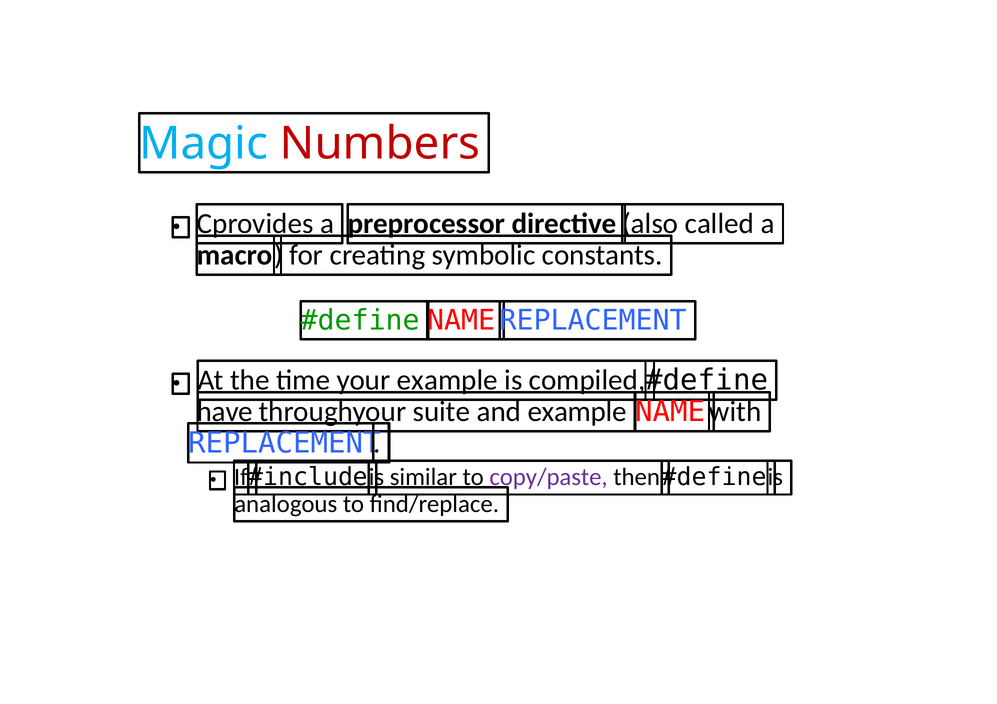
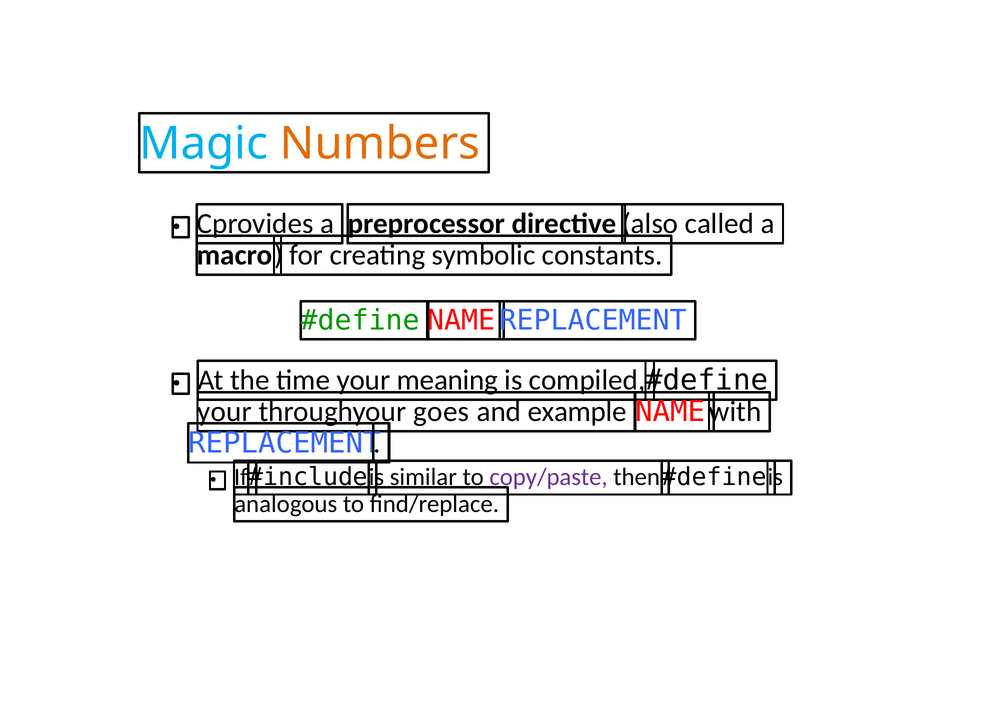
Numbers colour: red -> orange
your example: example -> meaning
have at (225, 412): have -> your
suite: suite -> goes
